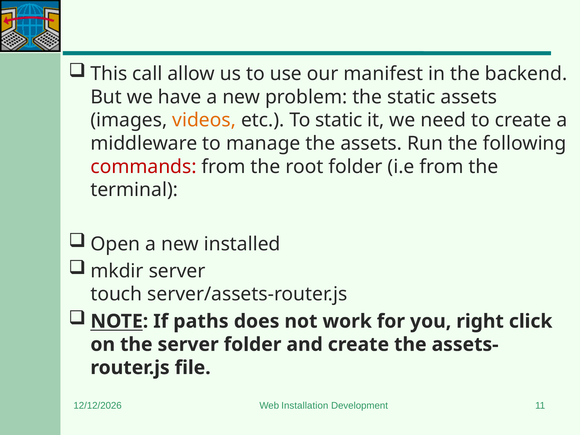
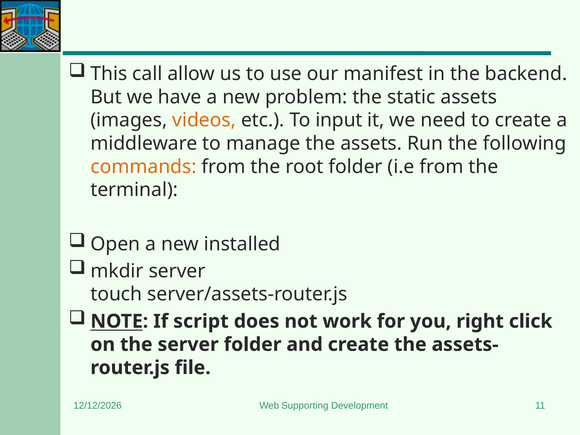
To static: static -> input
commands colour: red -> orange
paths: paths -> script
Installation: Installation -> Supporting
